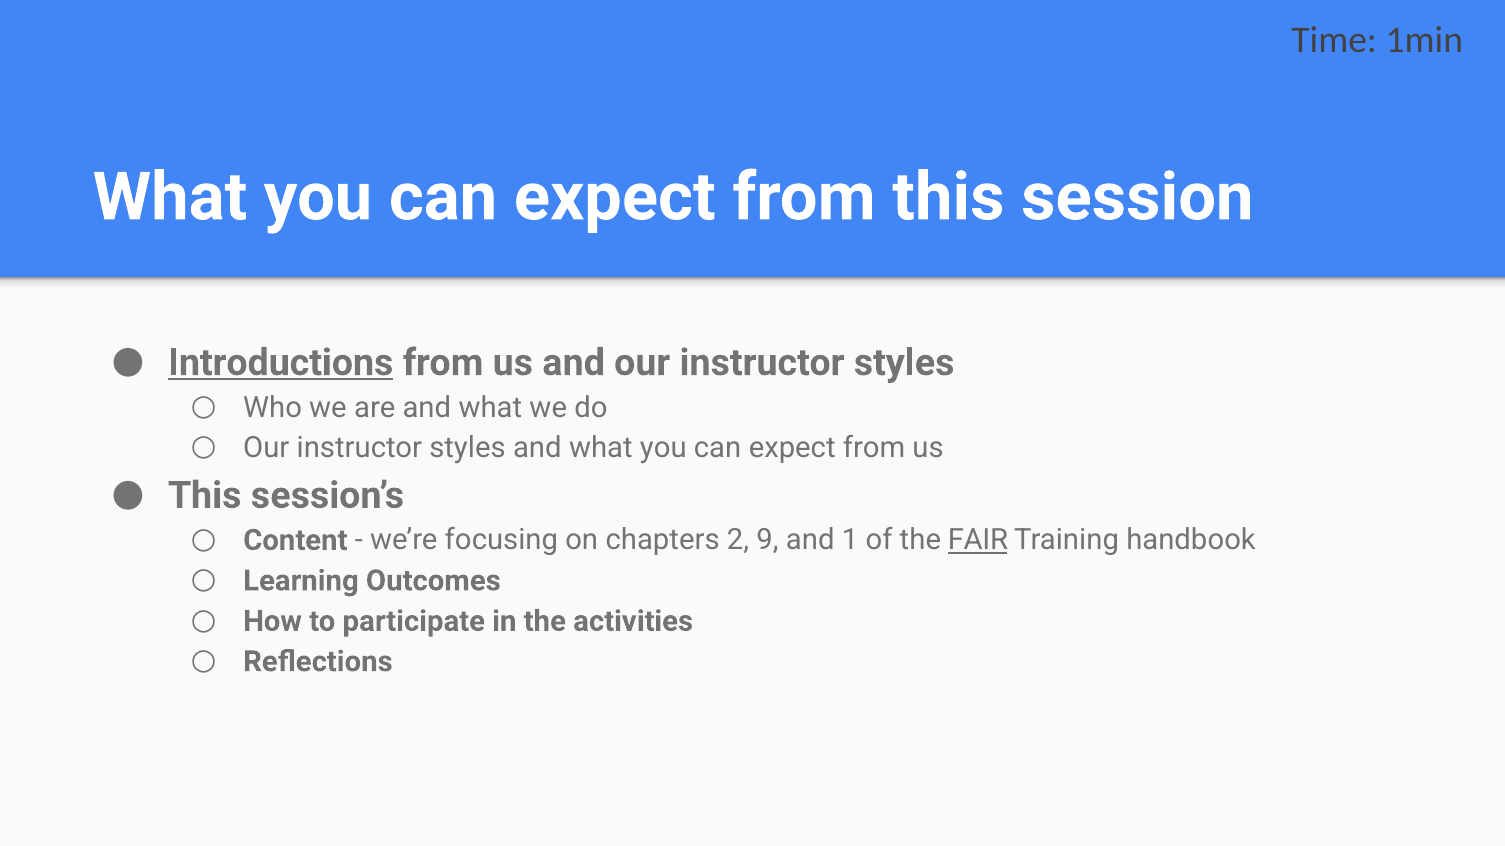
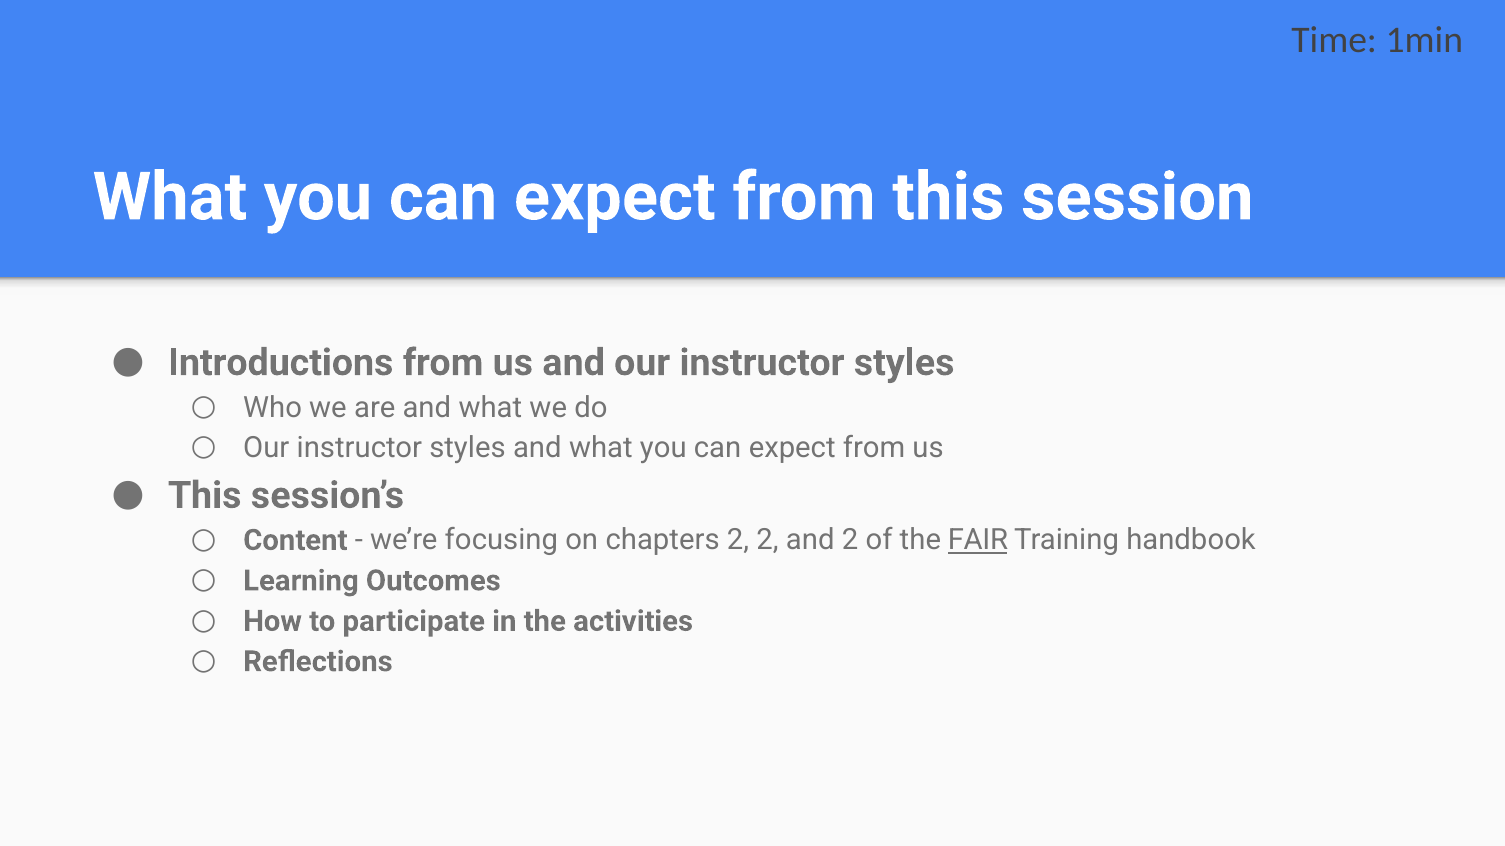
Introductions underline: present -> none
2 9: 9 -> 2
and 1: 1 -> 2
